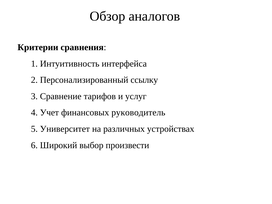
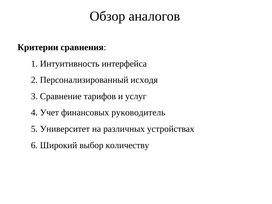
ссылку: ссылку -> исходя
произвести: произвести -> количеству
